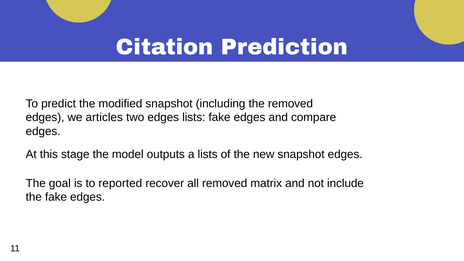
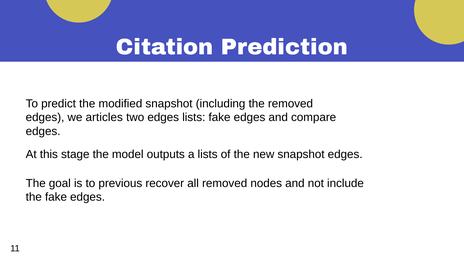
reported: reported -> previous
matrix: matrix -> nodes
